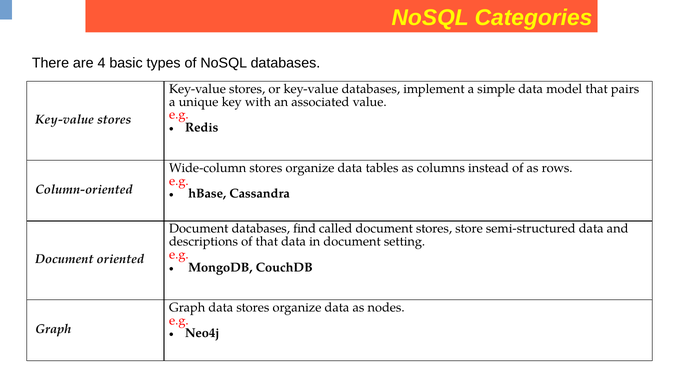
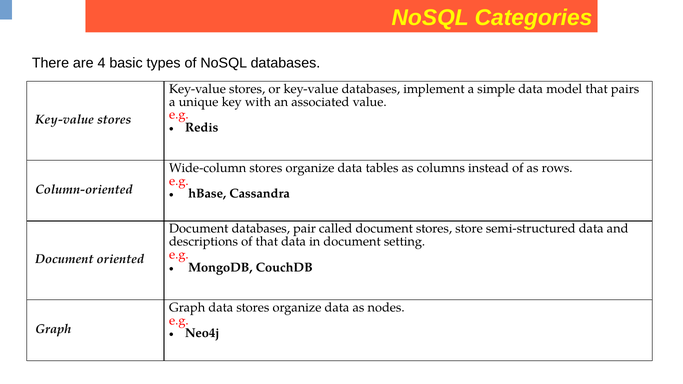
find: find -> pair
